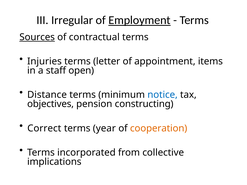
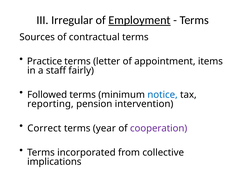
Sources underline: present -> none
Injuries: Injuries -> Practice
open: open -> fairly
Distance: Distance -> Followed
objectives: objectives -> reporting
constructing: constructing -> intervention
cooperation colour: orange -> purple
